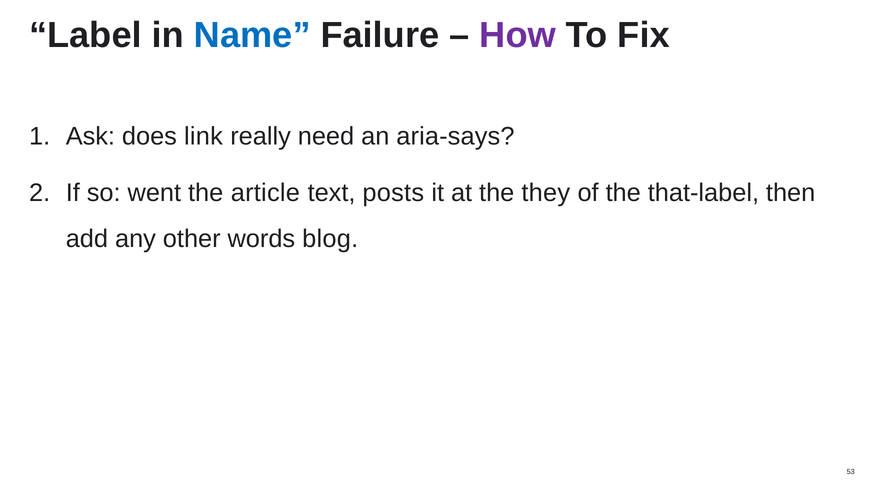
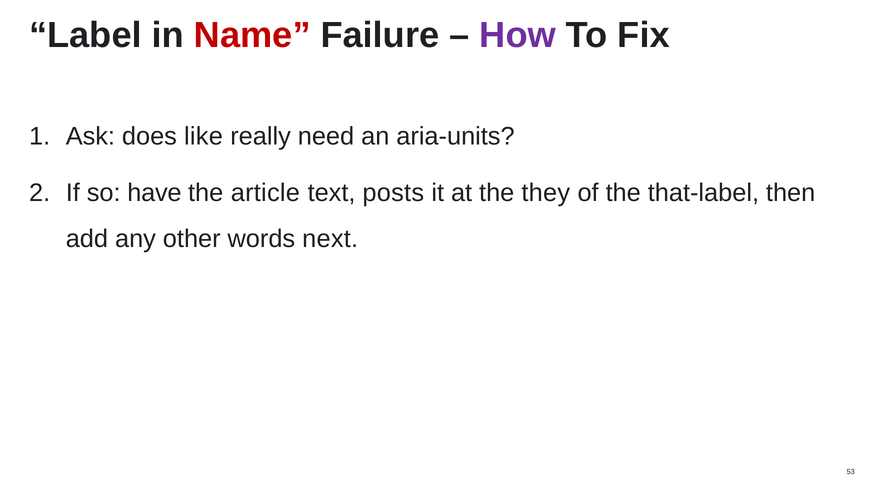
Name colour: blue -> red
link: link -> like
aria-says: aria-says -> aria-units
went: went -> have
blog: blog -> next
